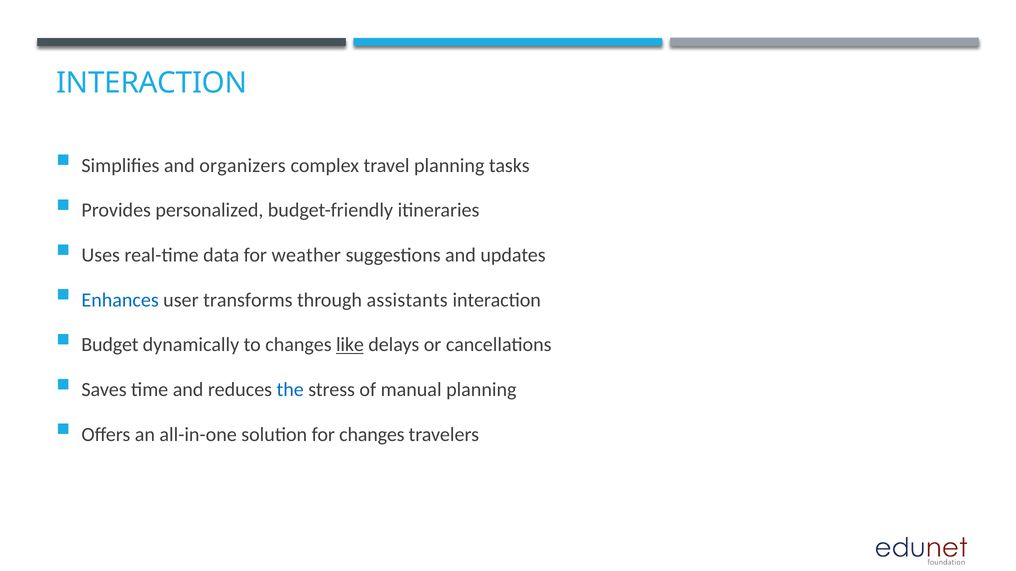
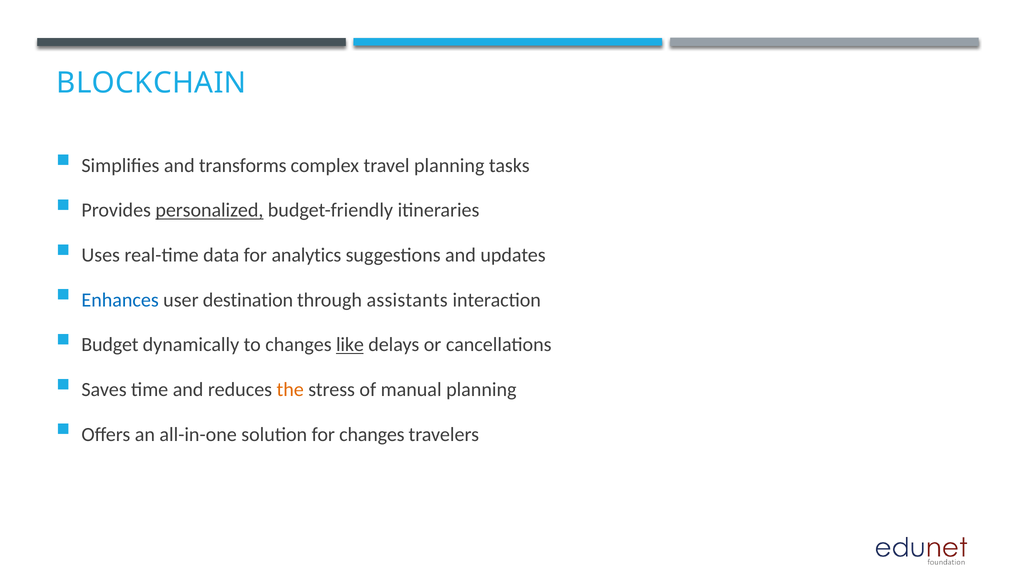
INTERACTION at (152, 83): INTERACTION -> BLOCKCHAIN
organizers: organizers -> transforms
personalized underline: none -> present
weather: weather -> analytics
transforms: transforms -> destination
the colour: blue -> orange
